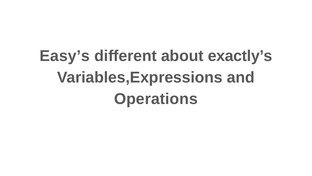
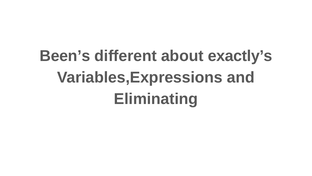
Easy’s: Easy’s -> Been’s
Operations: Operations -> Eliminating
